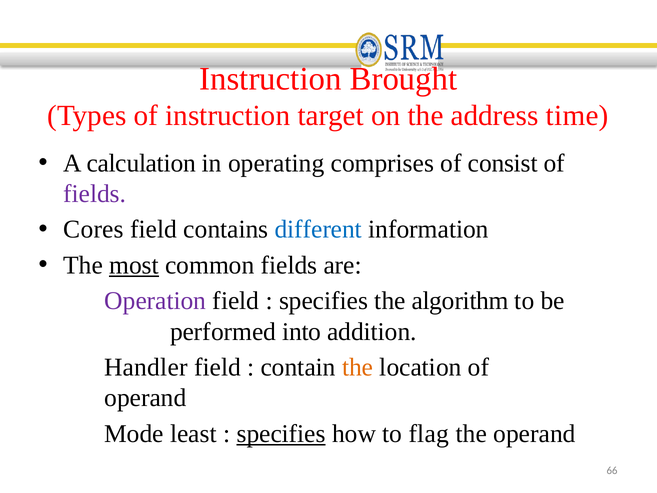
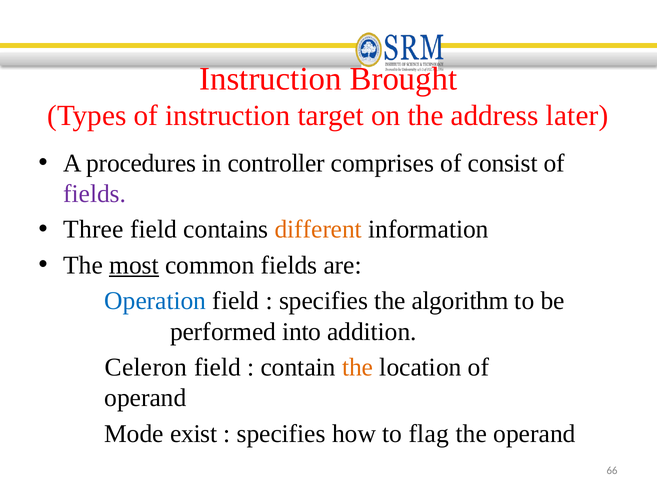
time: time -> later
calculation: calculation -> procedures
operating: operating -> controller
Cores: Cores -> Three
different colour: blue -> orange
Operation colour: purple -> blue
Handler: Handler -> Celeron
least: least -> exist
specifies at (281, 433) underline: present -> none
